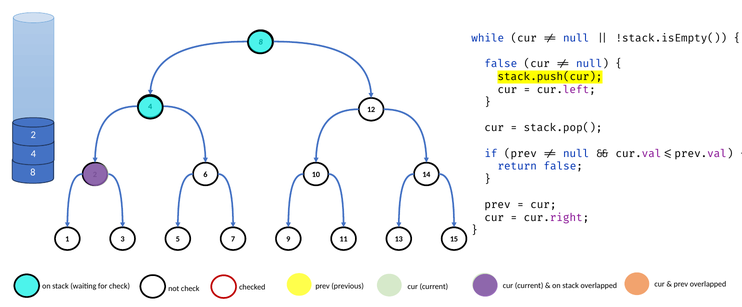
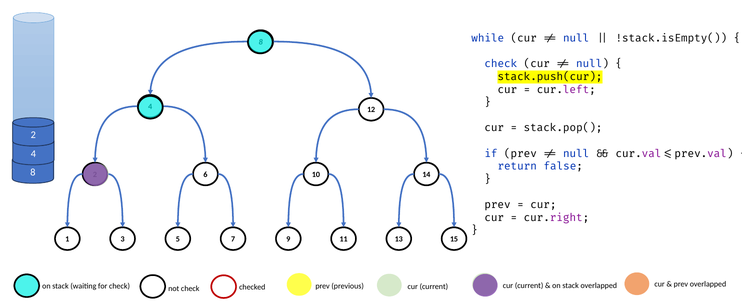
false at (501, 64): false -> check
